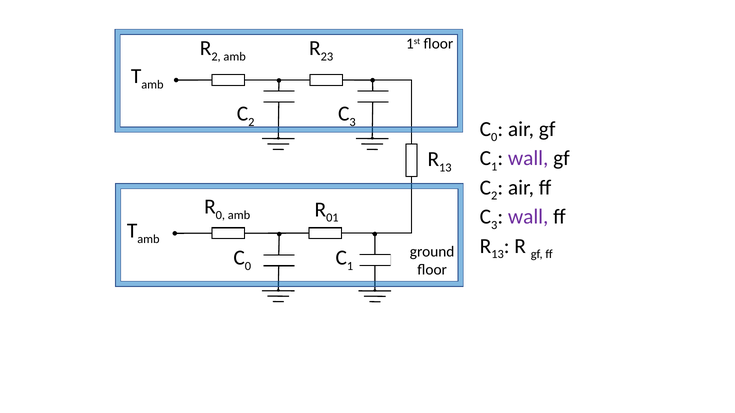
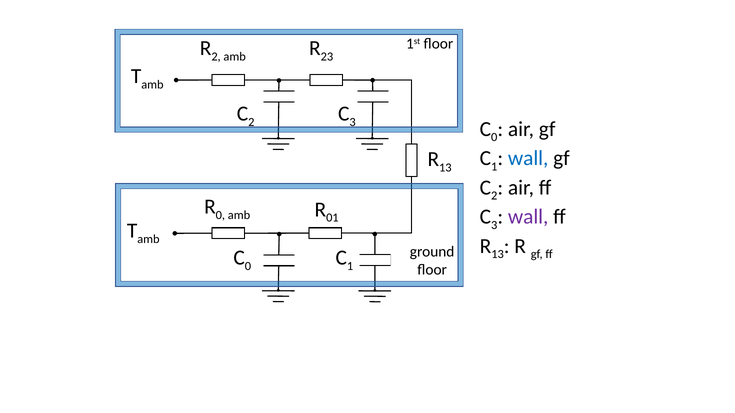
wall at (528, 158) colour: purple -> blue
